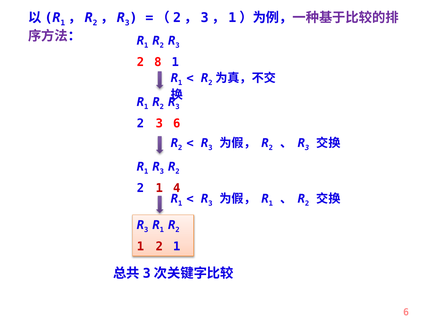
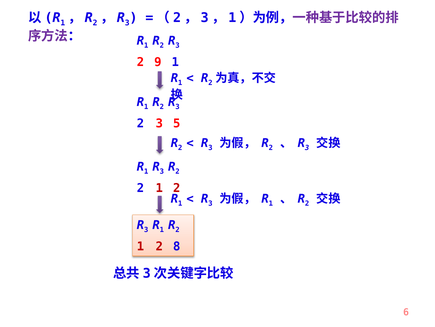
8: 8 -> 9
3 6: 6 -> 5
4 at (177, 188): 4 -> 2
1 2 1: 1 -> 8
